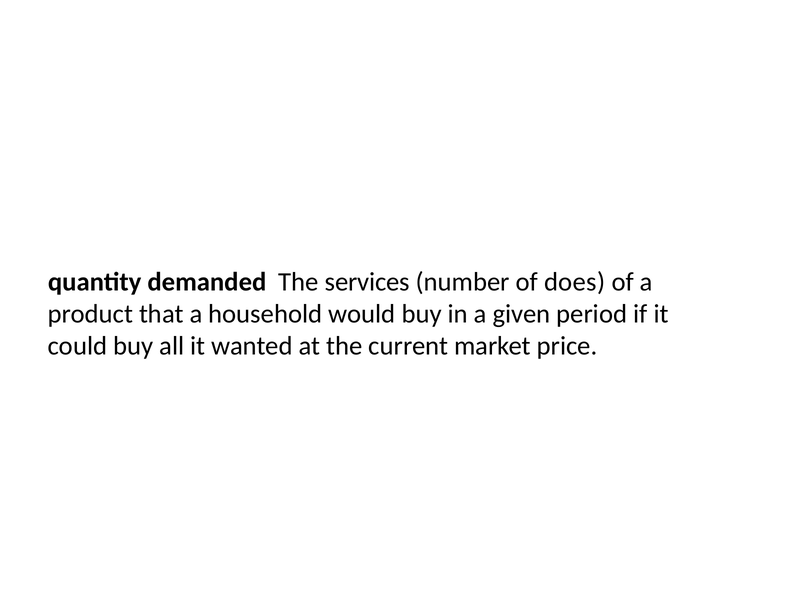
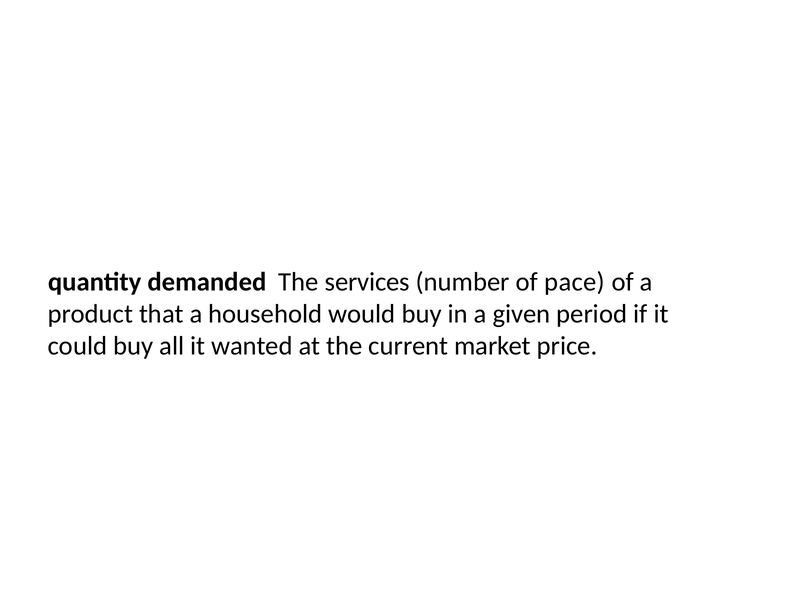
does: does -> pace
